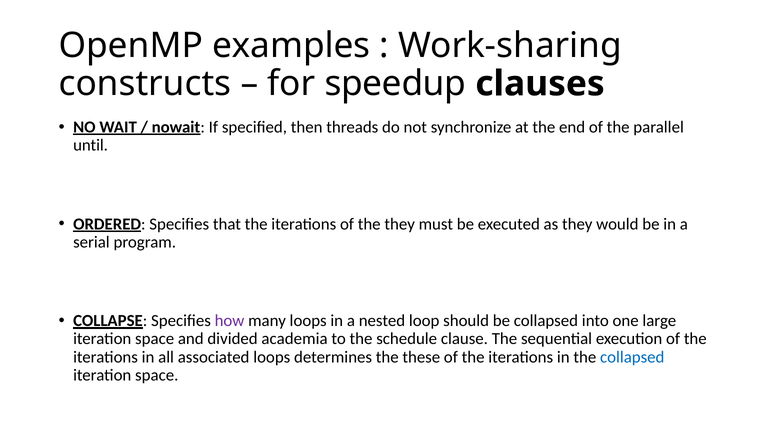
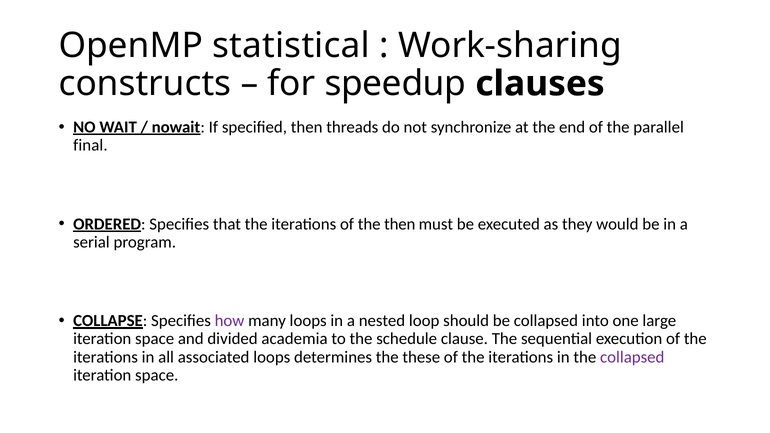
examples: examples -> statistical
until: until -> final
the they: they -> then
collapsed at (632, 357) colour: blue -> purple
